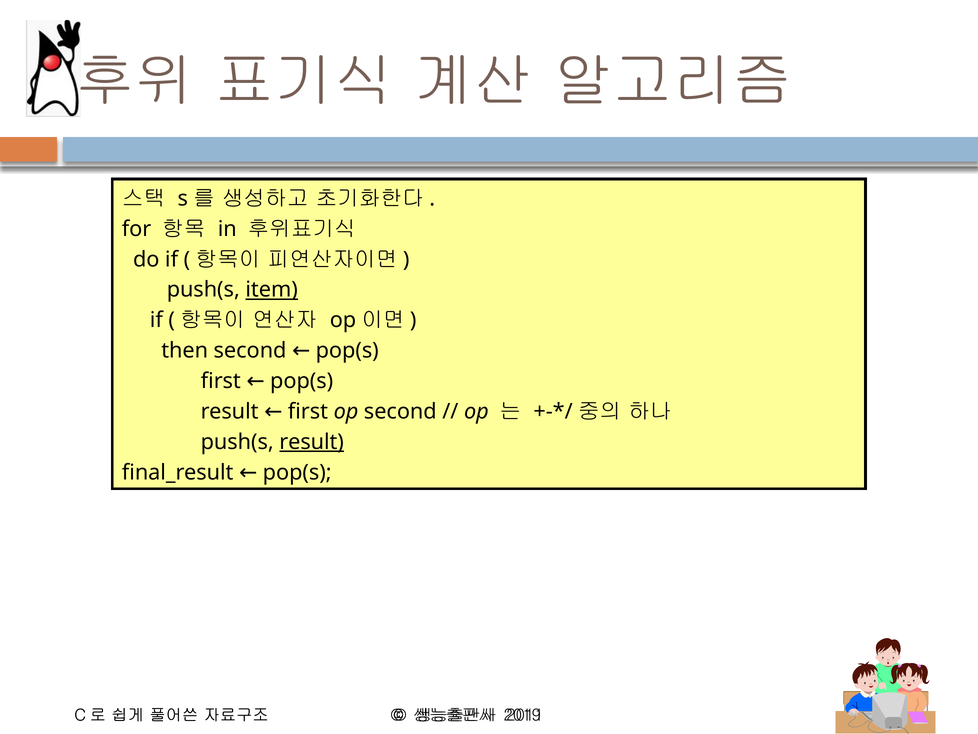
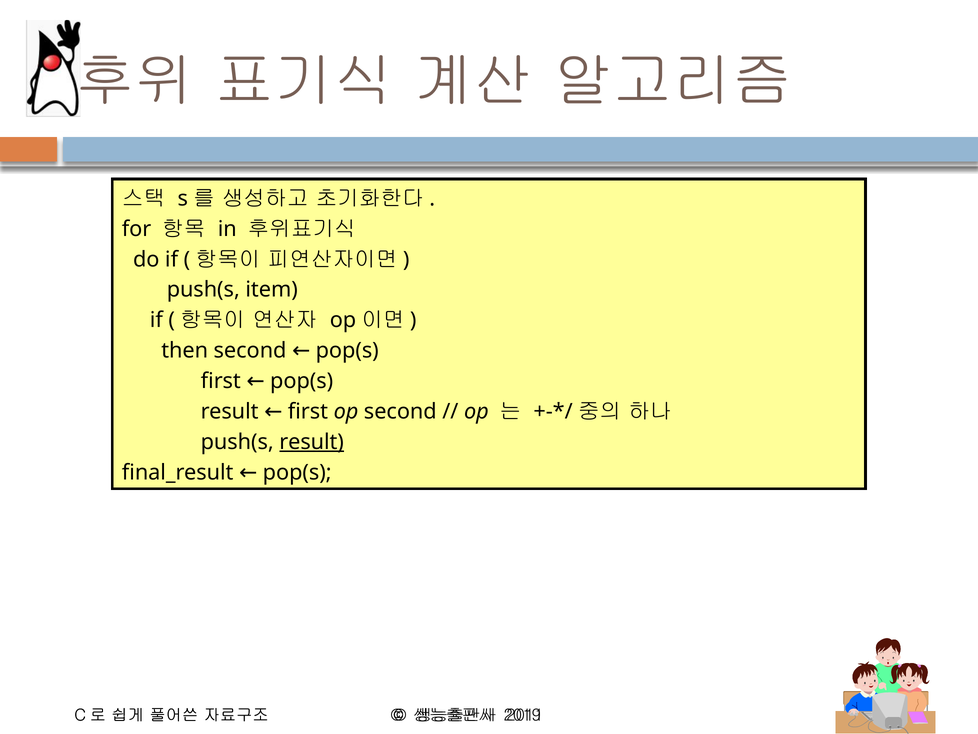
item underline: present -> none
